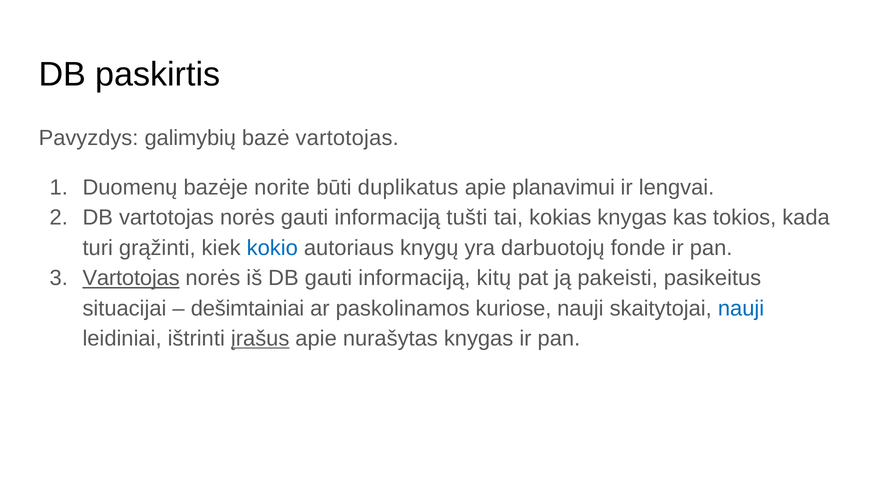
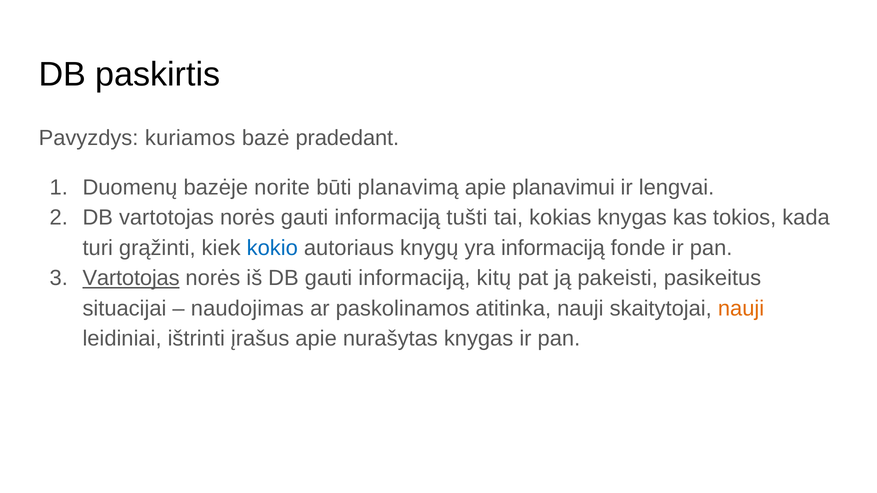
galimybių: galimybių -> kuriamos
bazė vartotojas: vartotojas -> pradedant
duplikatus: duplikatus -> planavimą
yra darbuotojų: darbuotojų -> informaciją
dešimtainiai: dešimtainiai -> naudojimas
kuriose: kuriose -> atitinka
nauji at (741, 309) colour: blue -> orange
įrašus underline: present -> none
